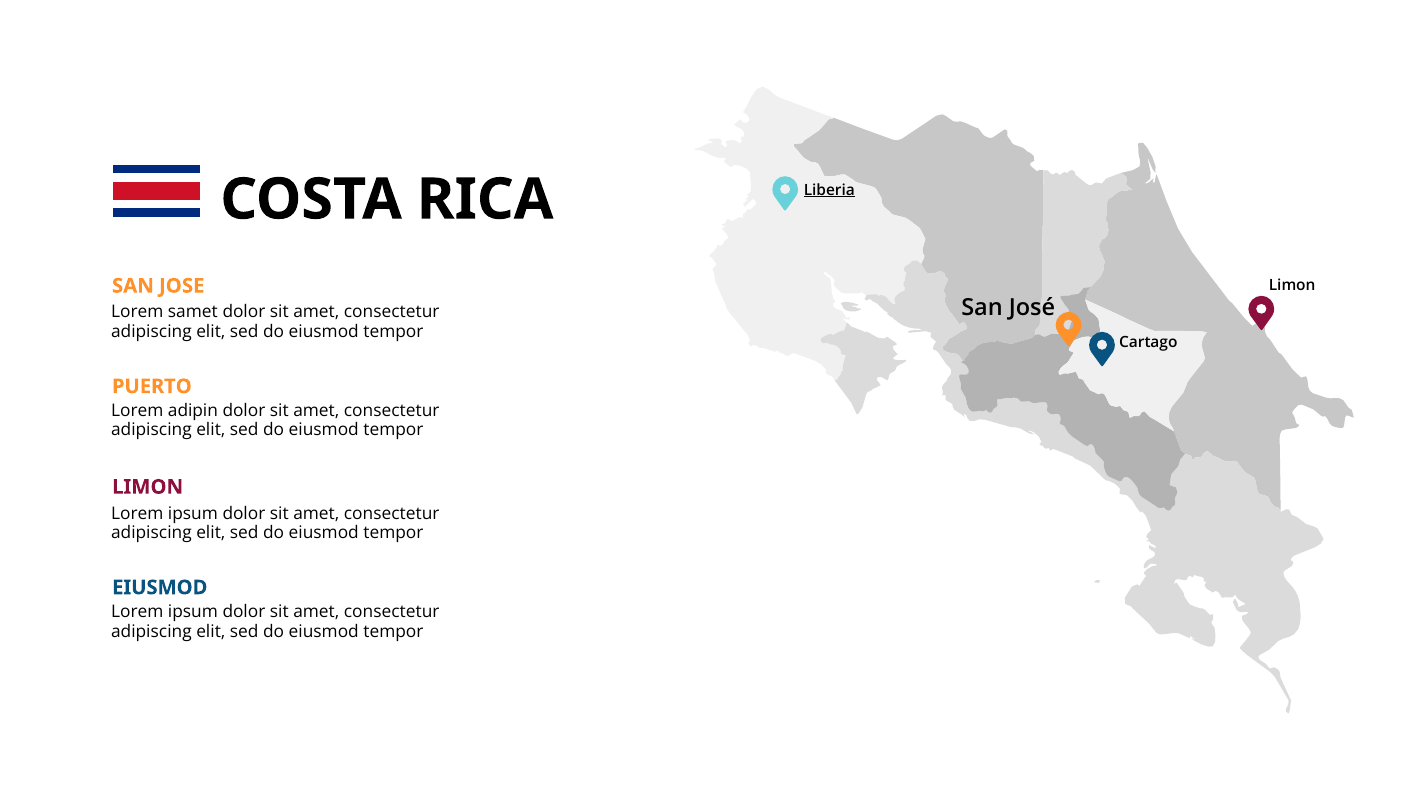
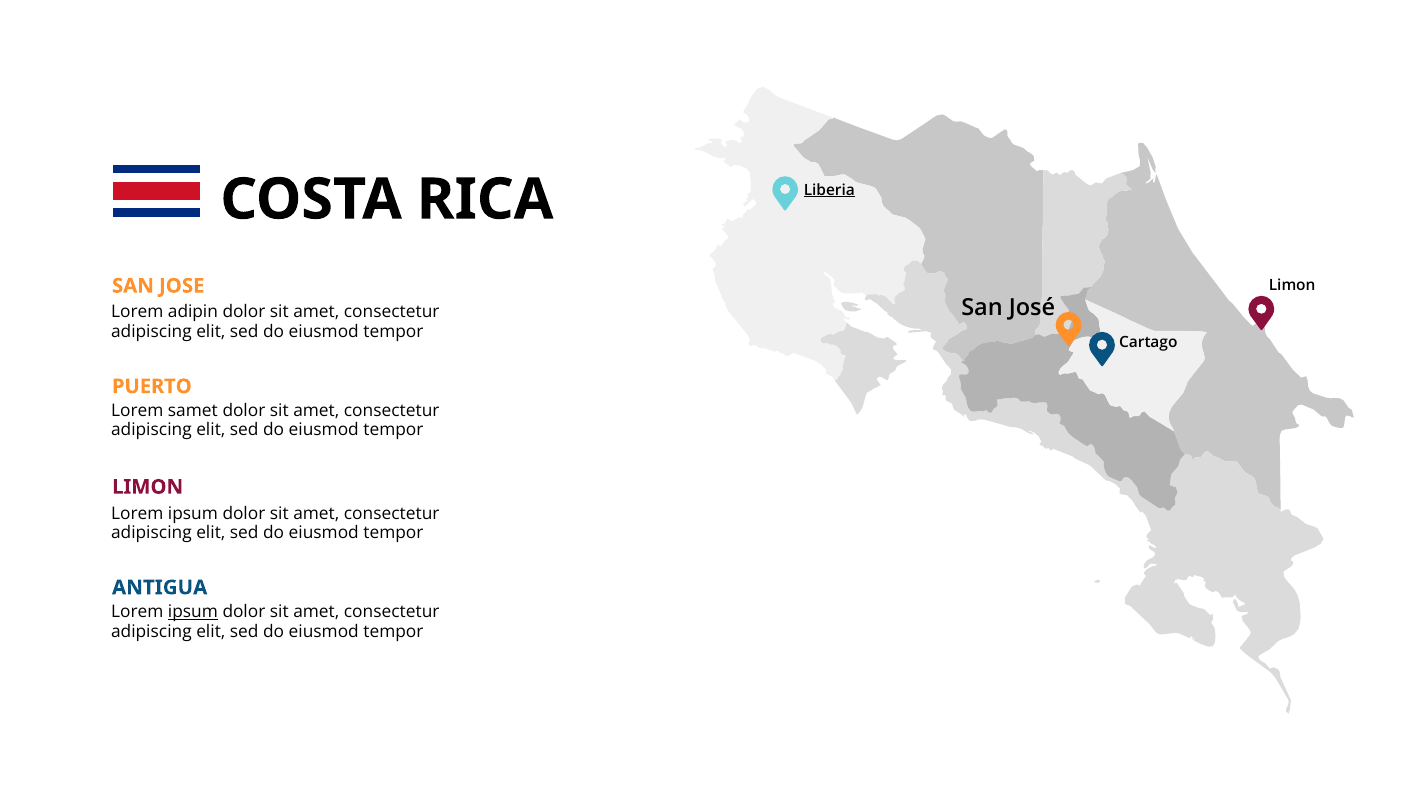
samet: samet -> adipin
adipin: adipin -> samet
EIUSMOD at (160, 588): EIUSMOD -> ANTIGUA
ipsum at (193, 612) underline: none -> present
